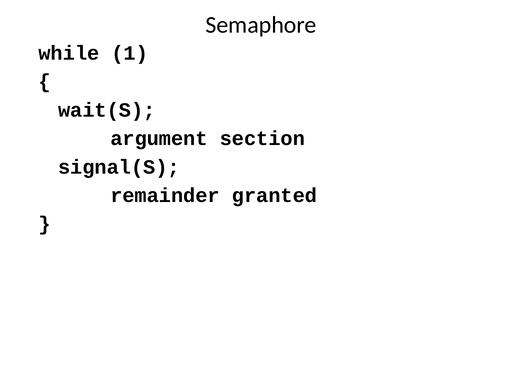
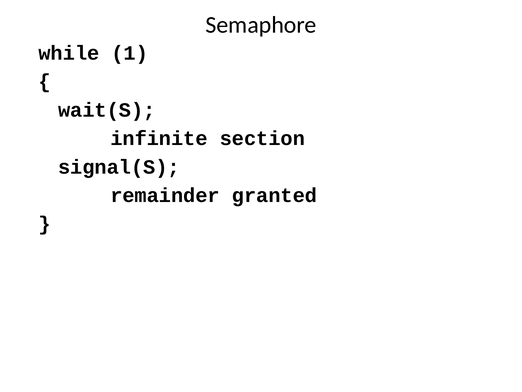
argument: argument -> infinite
